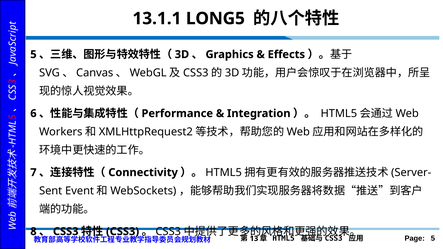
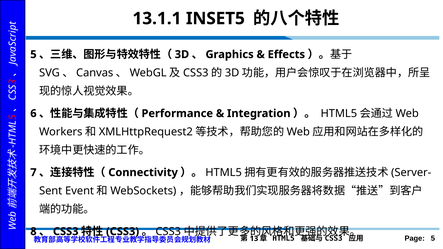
LONG5: LONG5 -> INSET5
